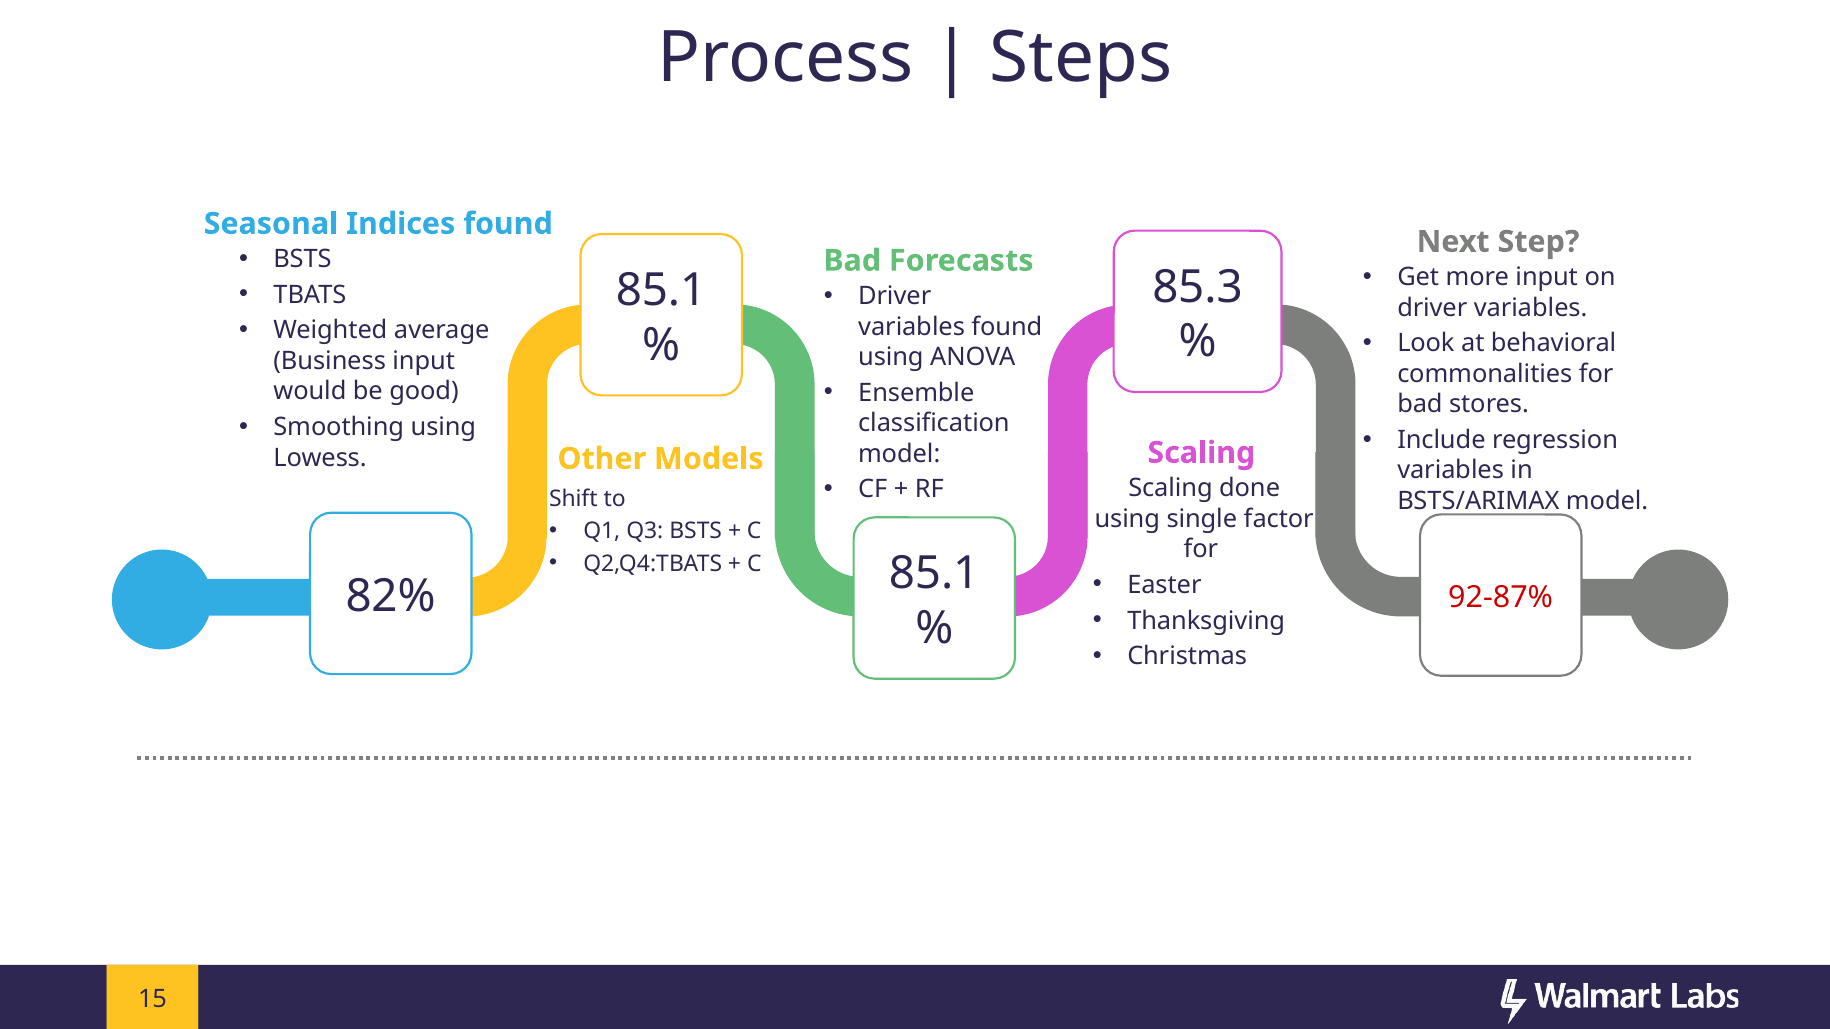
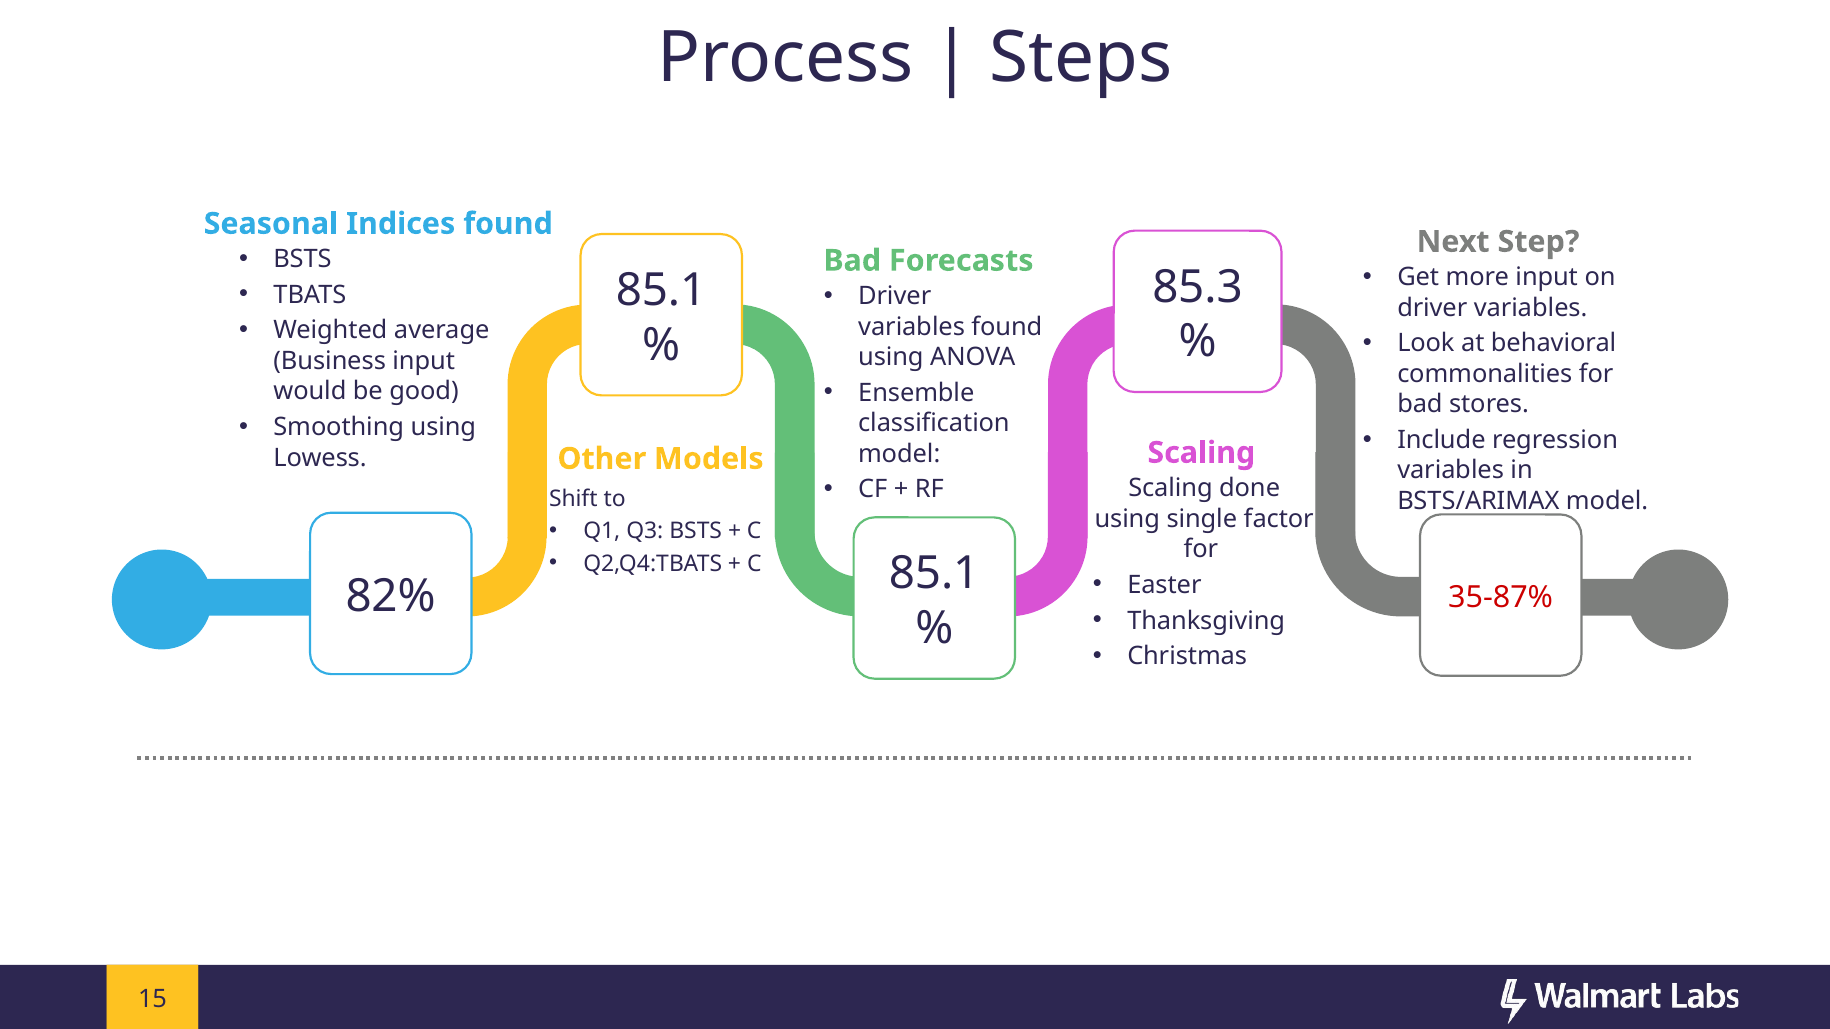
92-87%: 92-87% -> 35-87%
